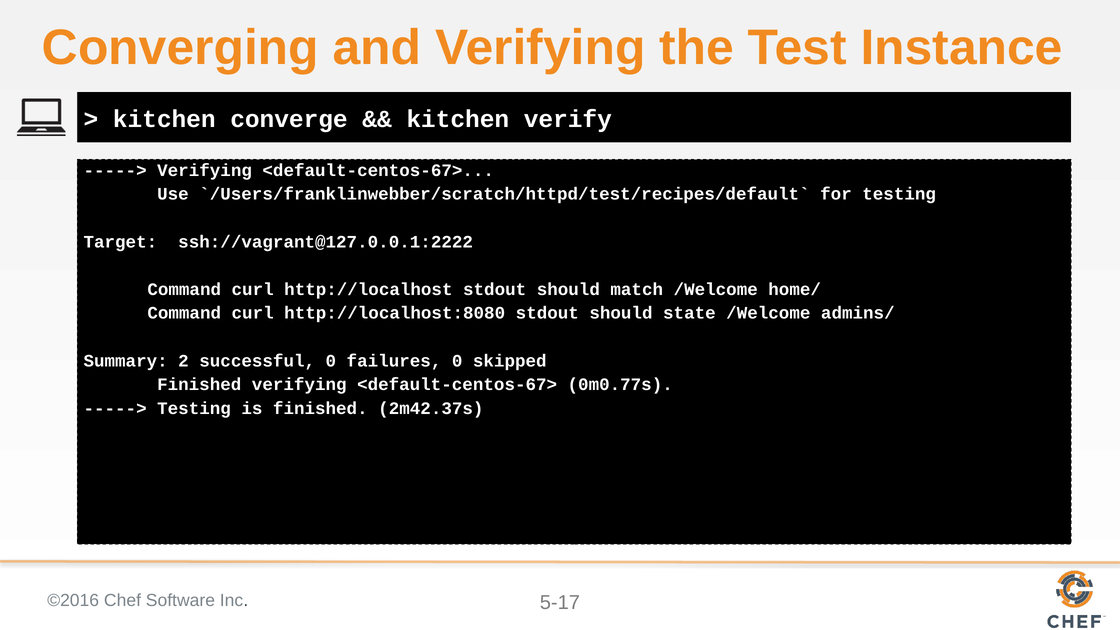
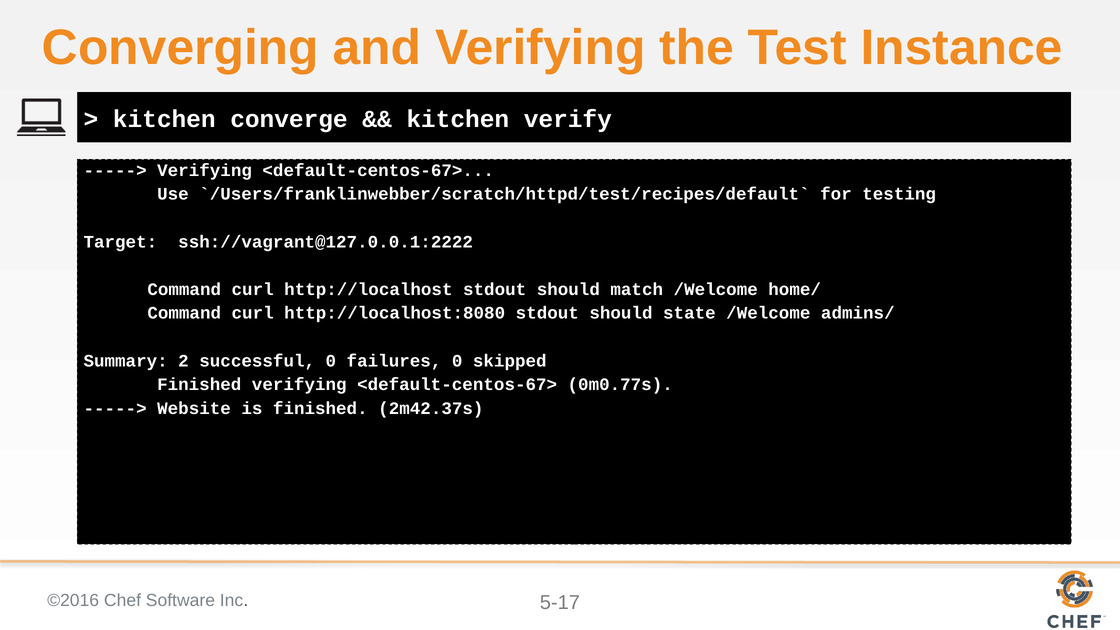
Testing at (194, 408): Testing -> Website
